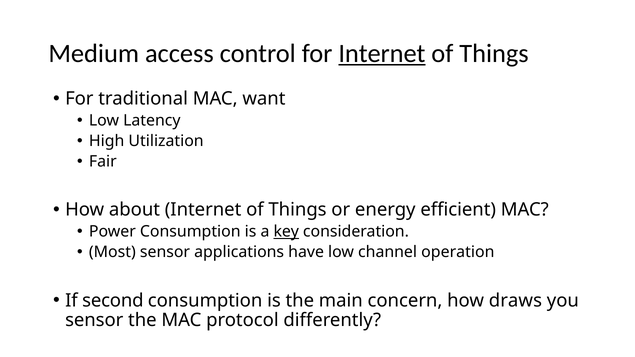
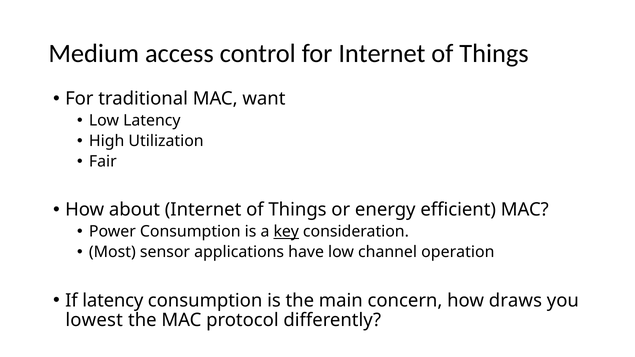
Internet at (382, 53) underline: present -> none
If second: second -> latency
sensor at (94, 321): sensor -> lowest
